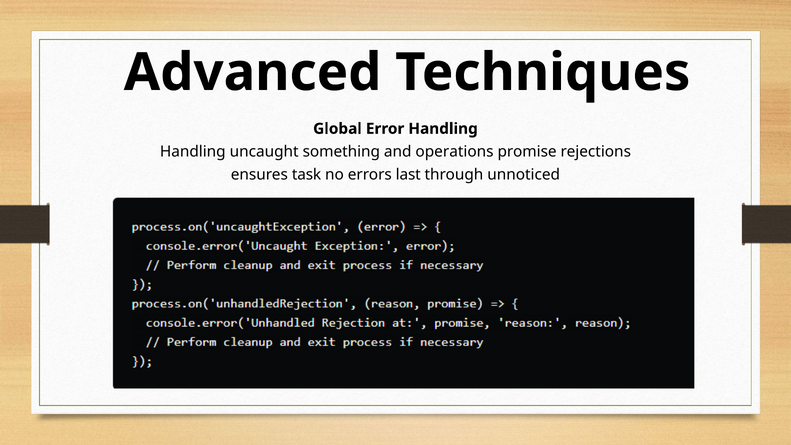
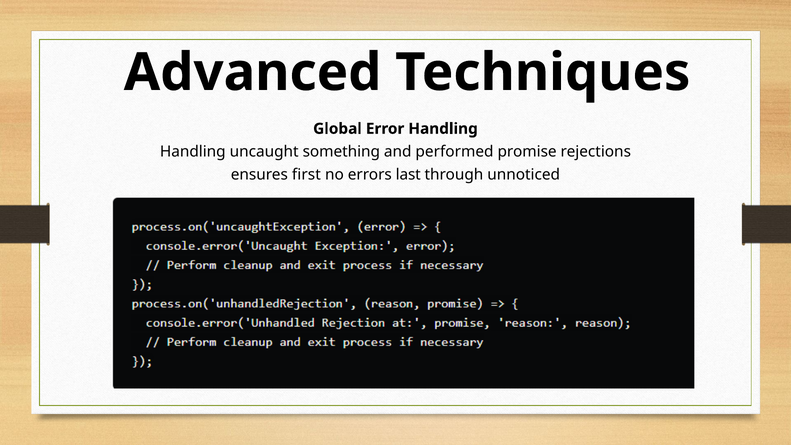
operations: operations -> performed
task: task -> first
